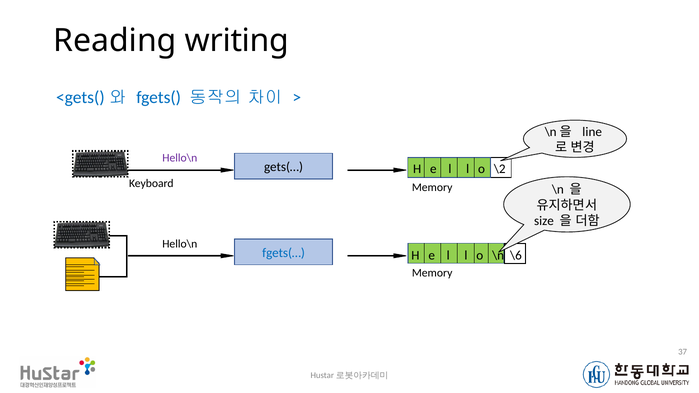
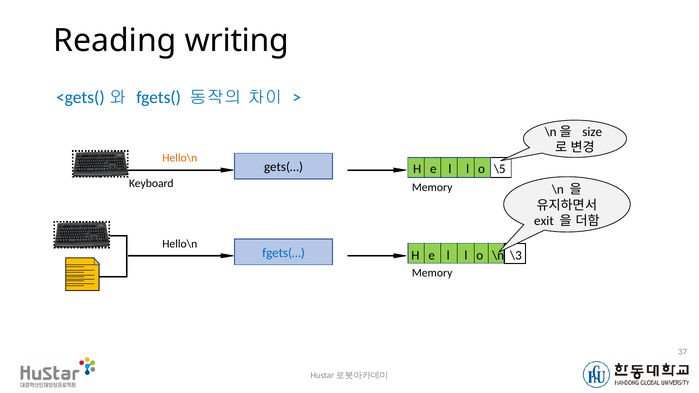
line: line -> size
Hello\n at (180, 158) colour: purple -> orange
\2: \2 -> \5
size: size -> exit
\6: \6 -> \3
